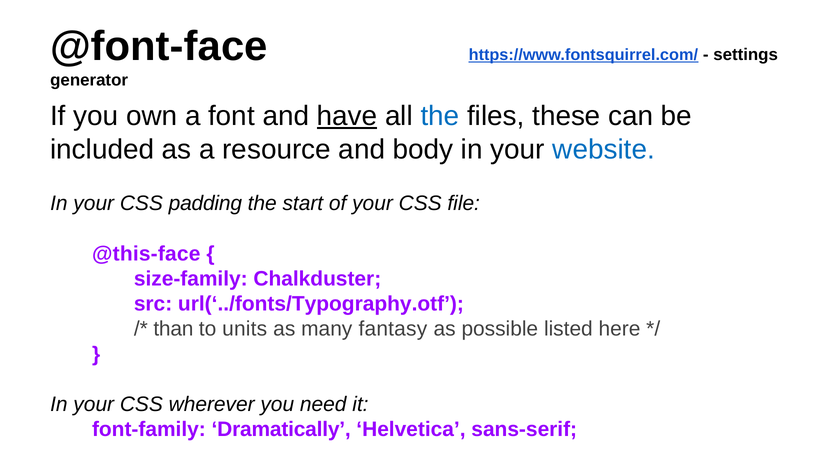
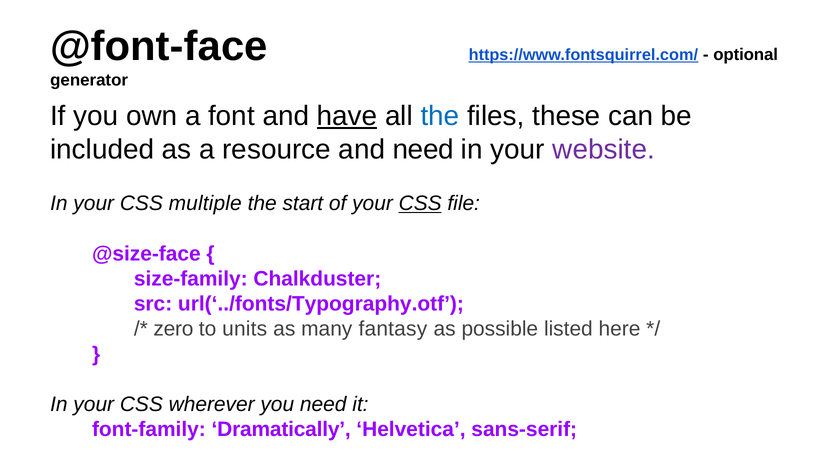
settings: settings -> optional
and body: body -> need
website colour: blue -> purple
CSS padding: padding -> multiple
CSS at (420, 203) underline: none -> present
@this-face: @this-face -> @size-face
than: than -> zero
